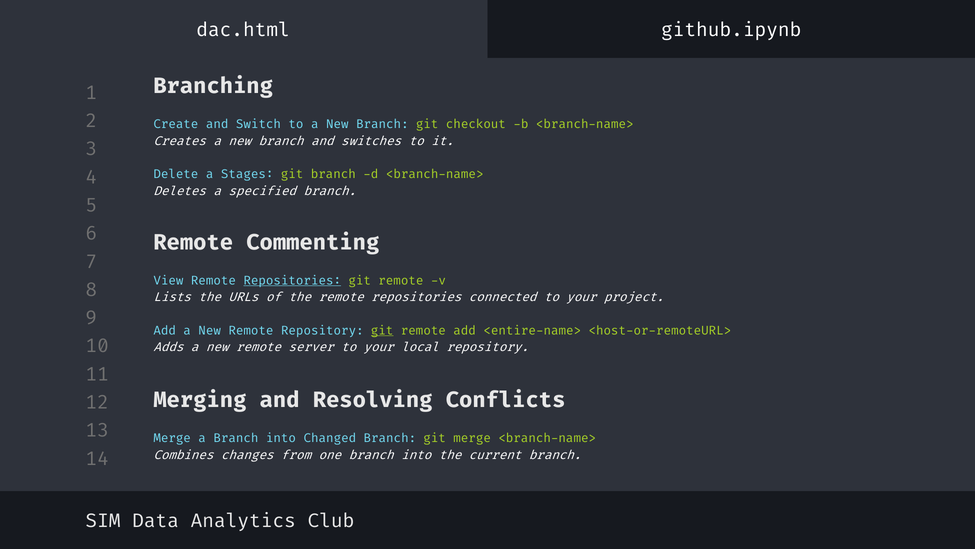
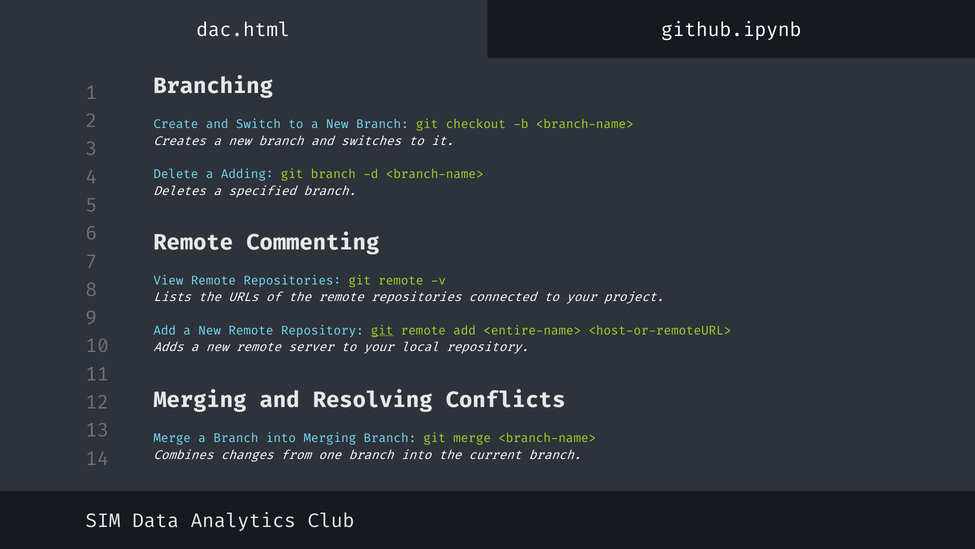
Stages: Stages -> Adding
Repositories at (292, 280) underline: present -> none
into Changed: Changed -> Merging
